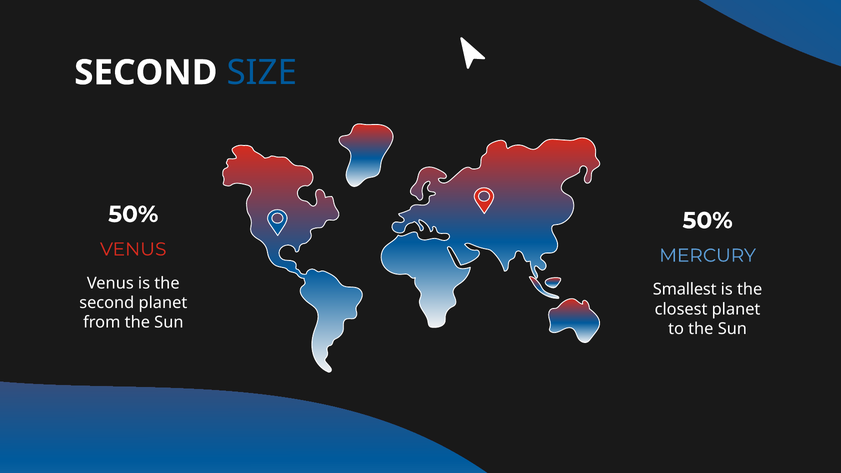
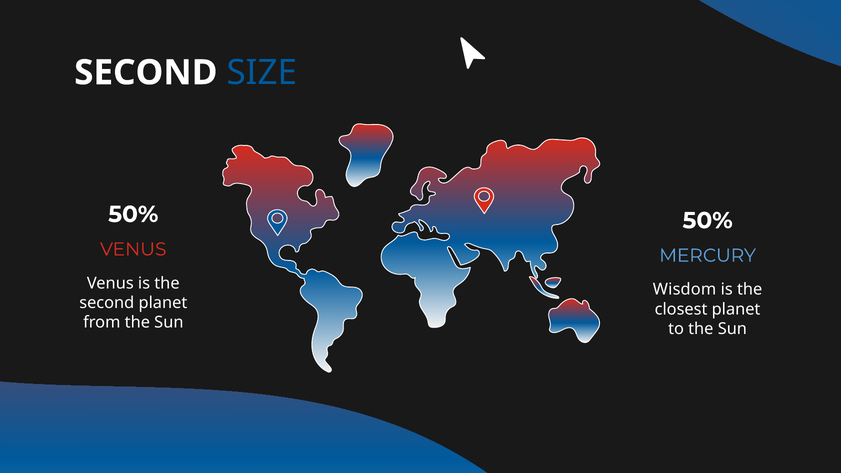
Smallest: Smallest -> Wisdom
